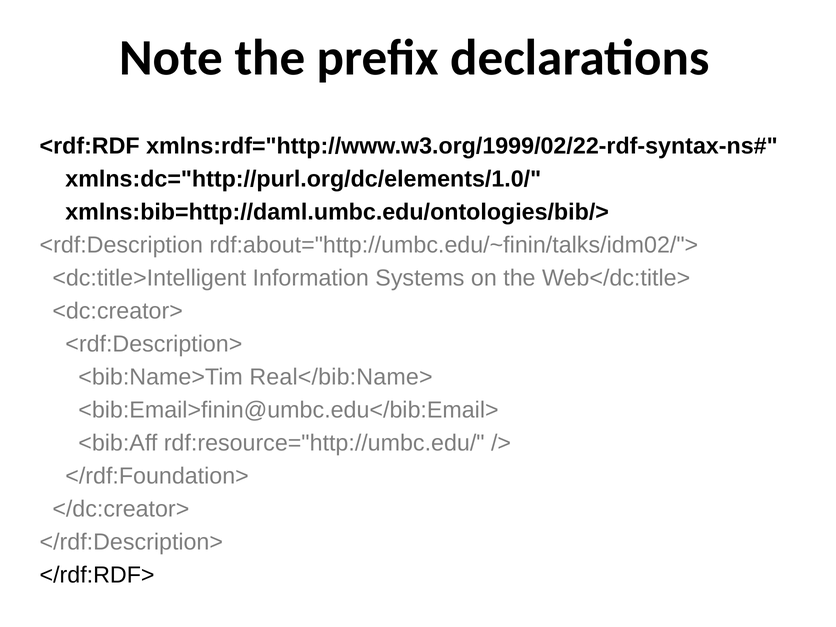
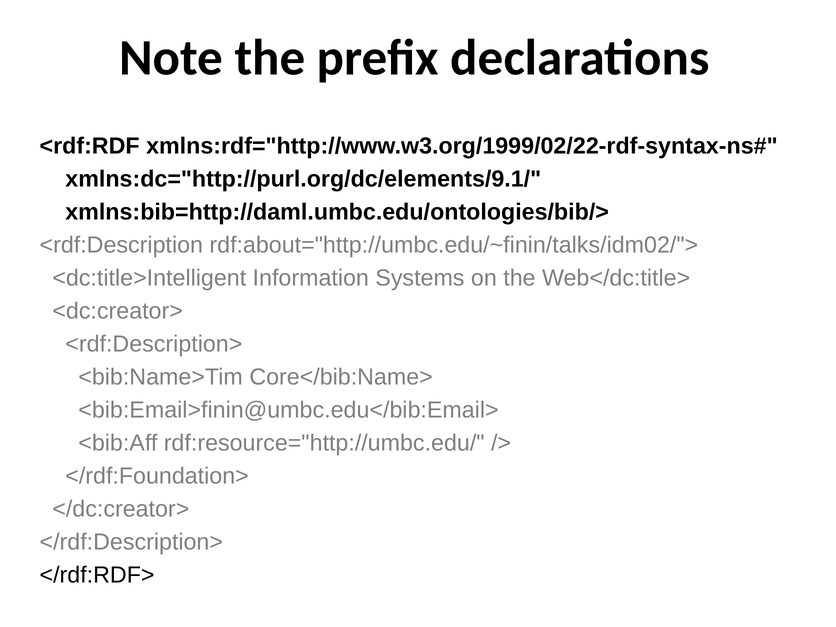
xmlns:dc="http://purl.org/dc/elements/1.0/: xmlns:dc="http://purl.org/dc/elements/1.0/ -> xmlns:dc="http://purl.org/dc/elements/9.1/
Real</bib:Name>: Real</bib:Name> -> Core</bib:Name>
